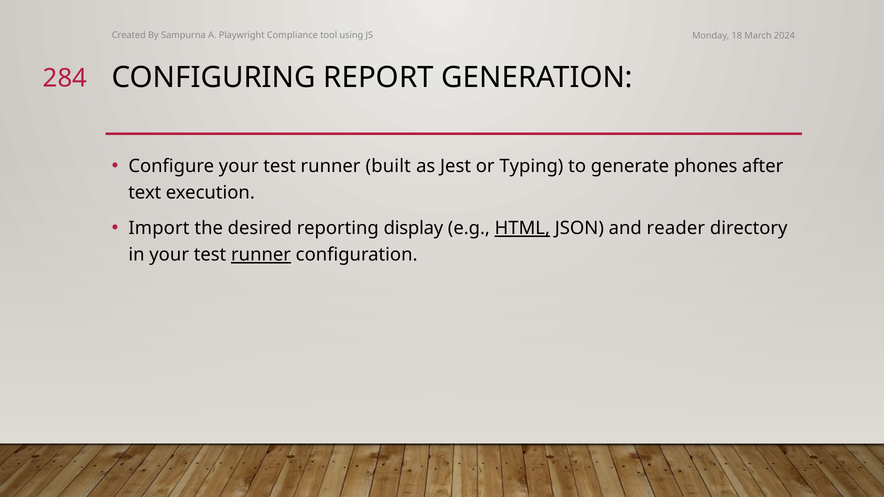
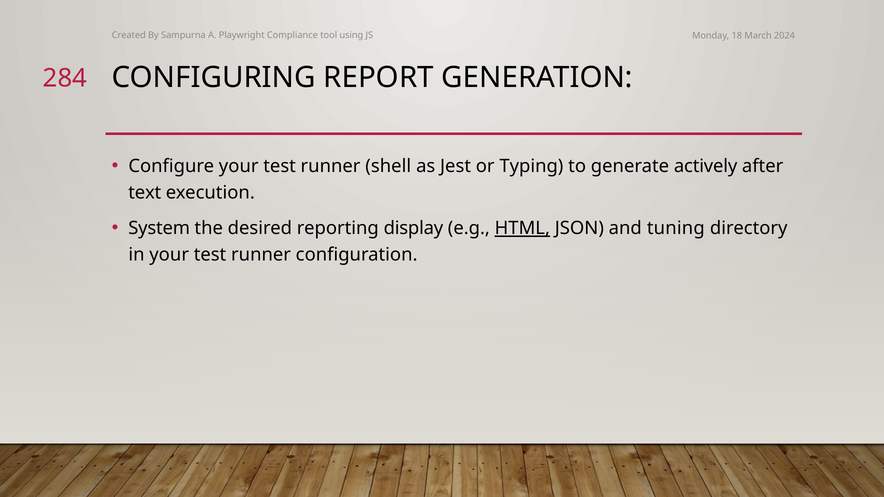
built: built -> shell
phones: phones -> actively
Import: Import -> System
reader: reader -> tuning
runner at (261, 255) underline: present -> none
